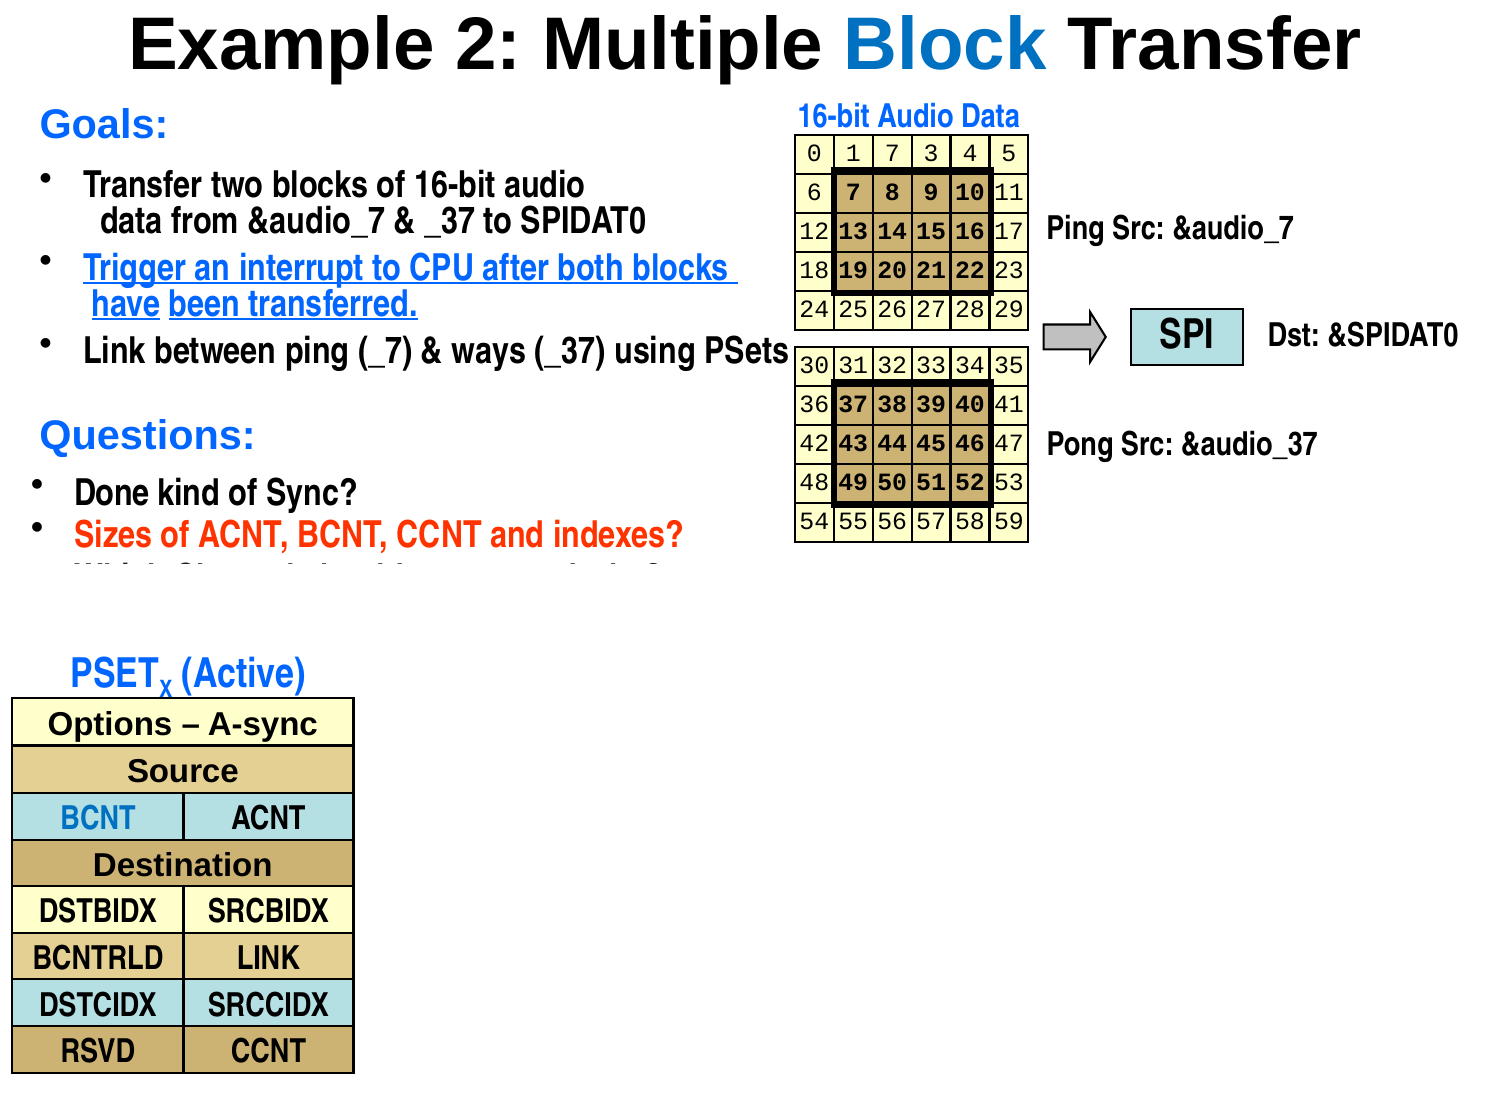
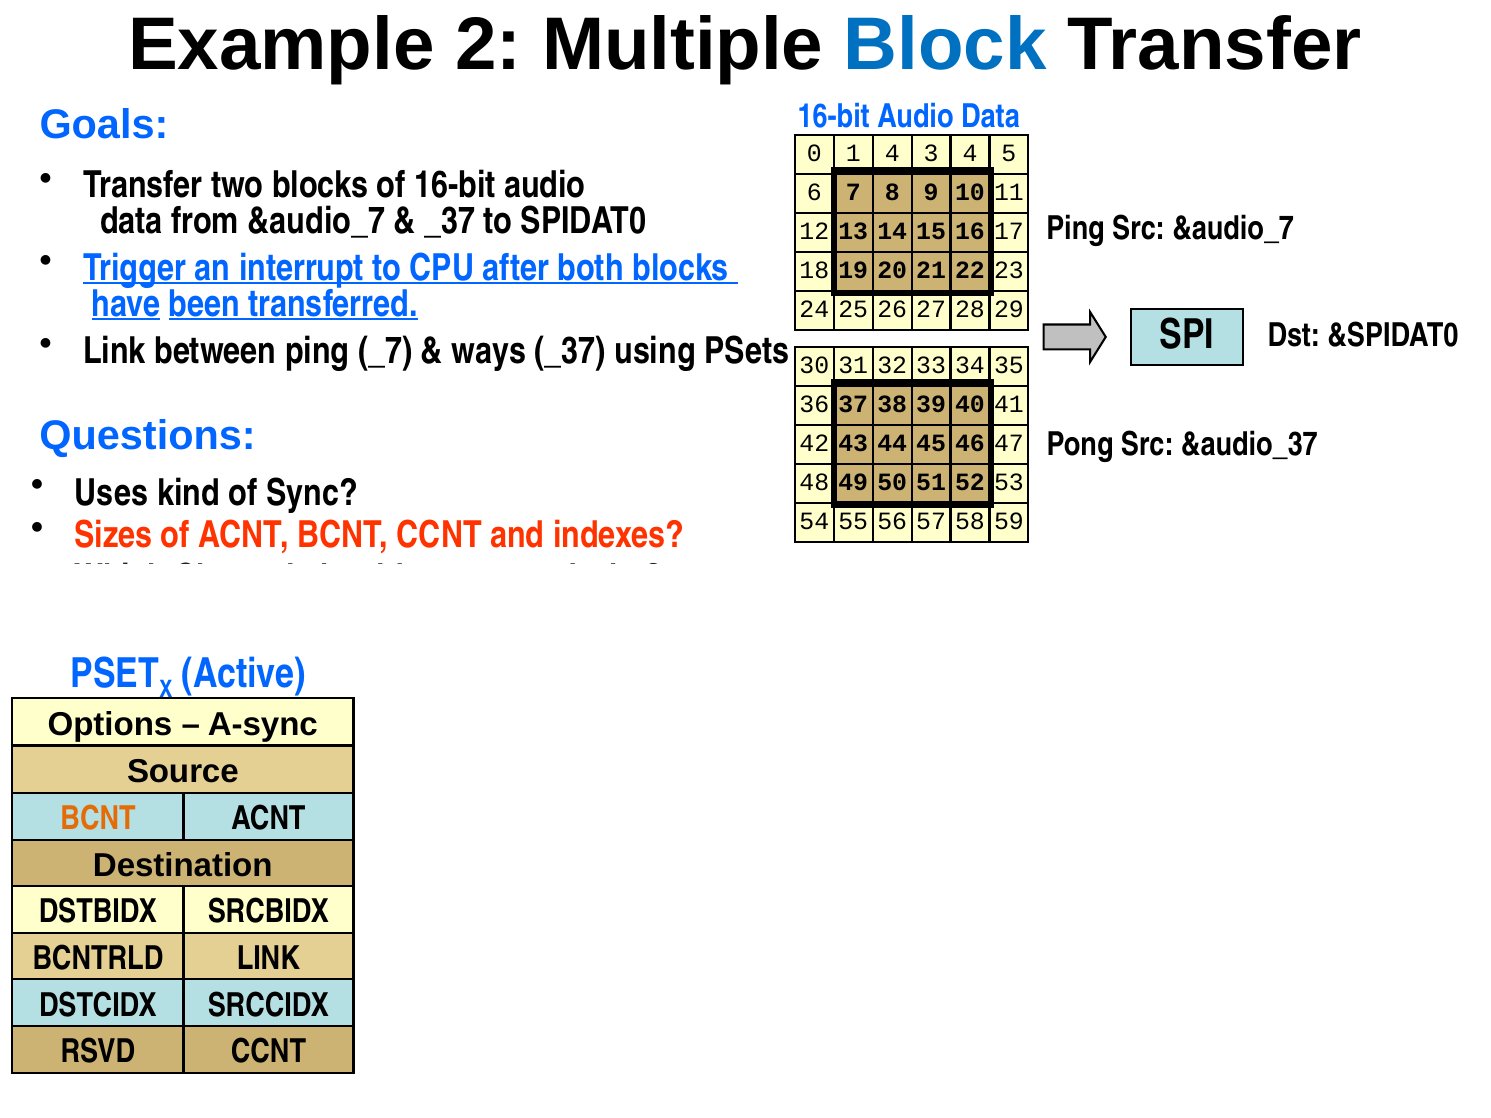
1 7: 7 -> 4
Done: Done -> Uses
BCNT at (98, 819) colour: blue -> orange
